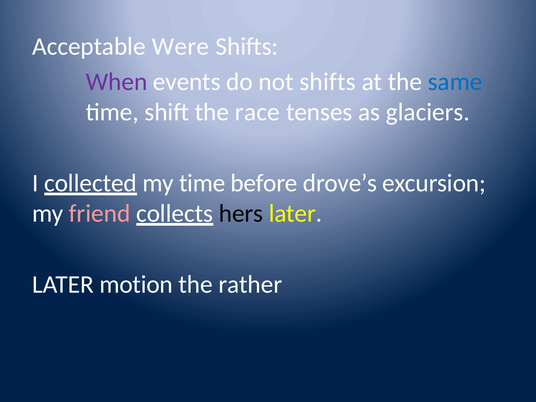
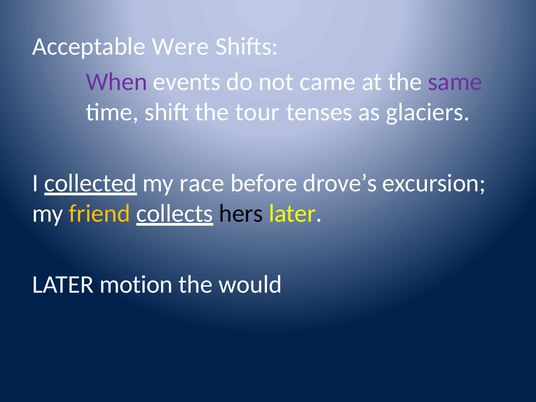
not shifts: shifts -> came
same colour: blue -> purple
race: race -> tour
my time: time -> race
friend colour: pink -> yellow
rather: rather -> would
